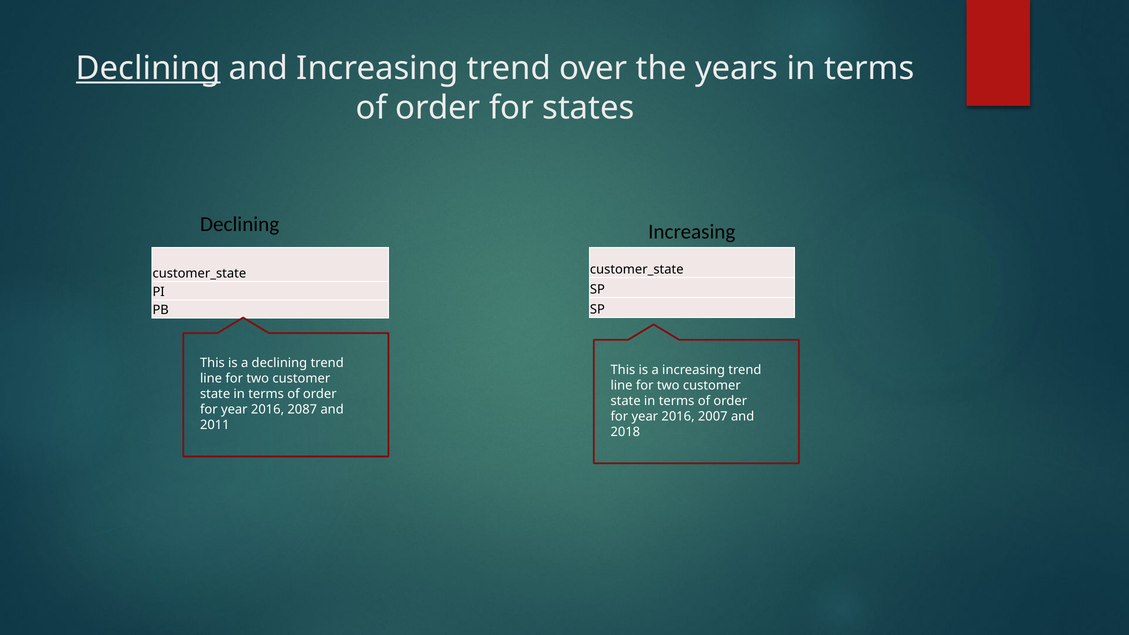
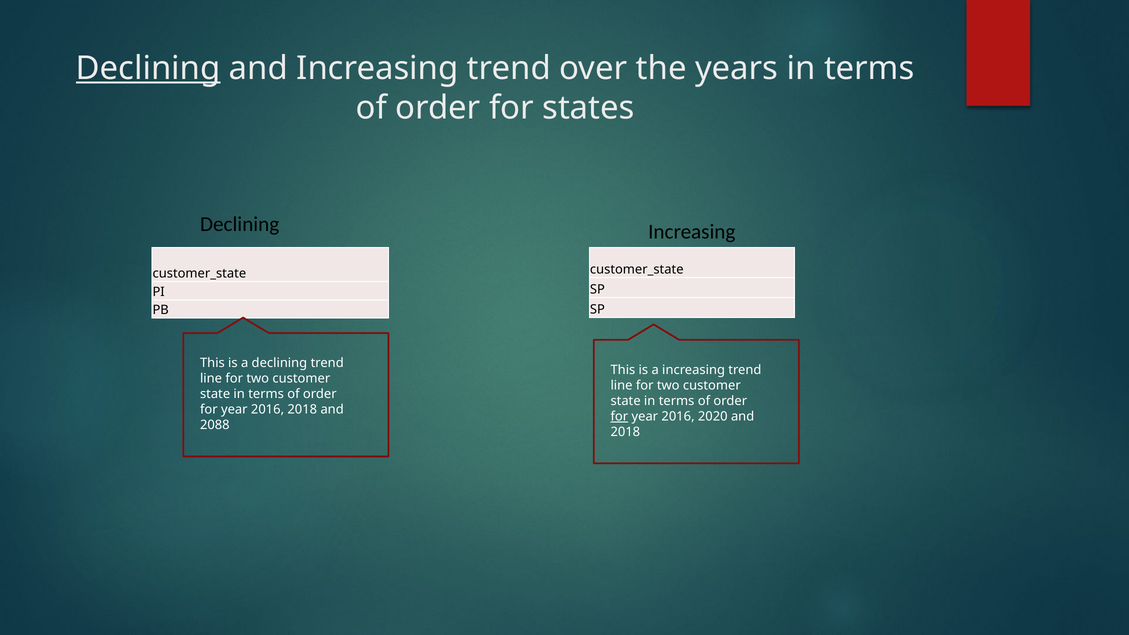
2016 2087: 2087 -> 2018
for at (619, 416) underline: none -> present
2007: 2007 -> 2020
2011: 2011 -> 2088
